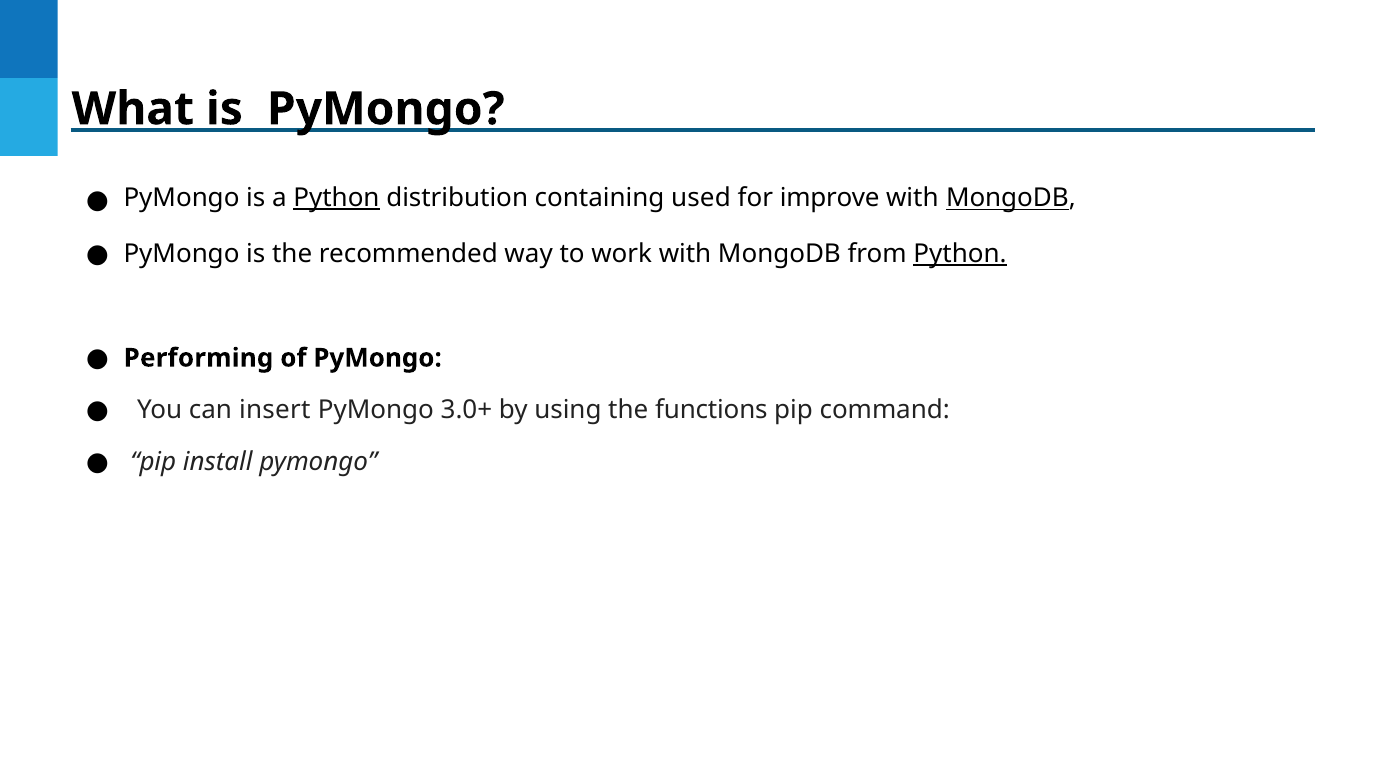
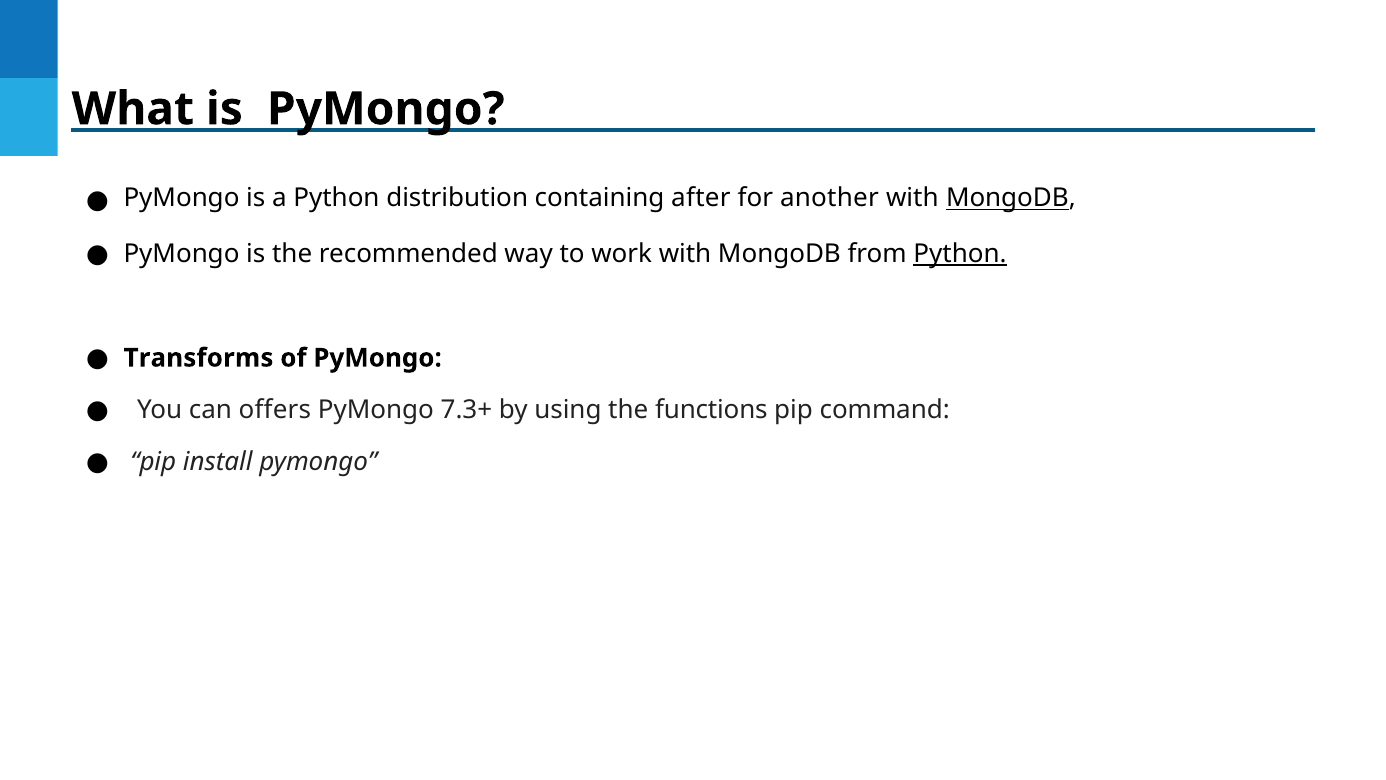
Python at (336, 198) underline: present -> none
used: used -> after
improve: improve -> another
Performing: Performing -> Transforms
insert: insert -> offers
3.0+: 3.0+ -> 7.3+
